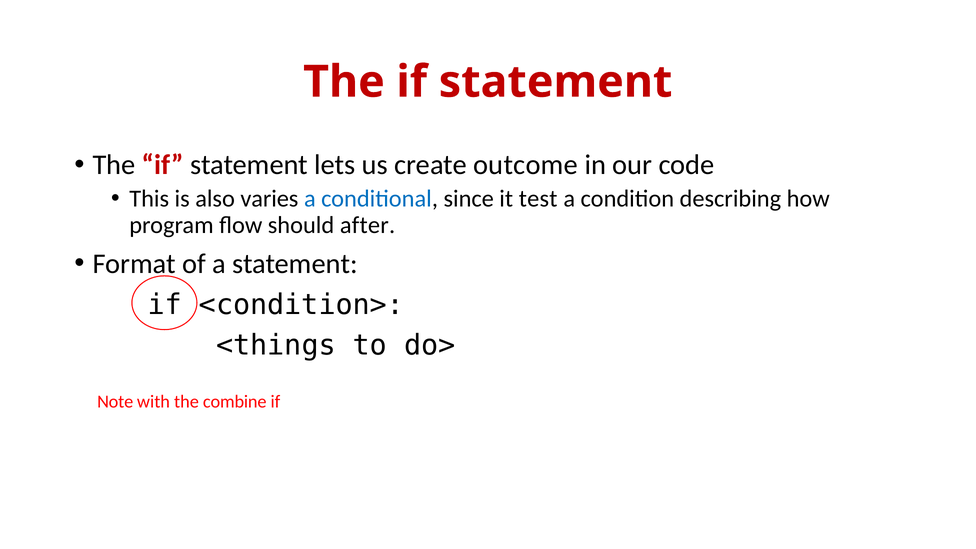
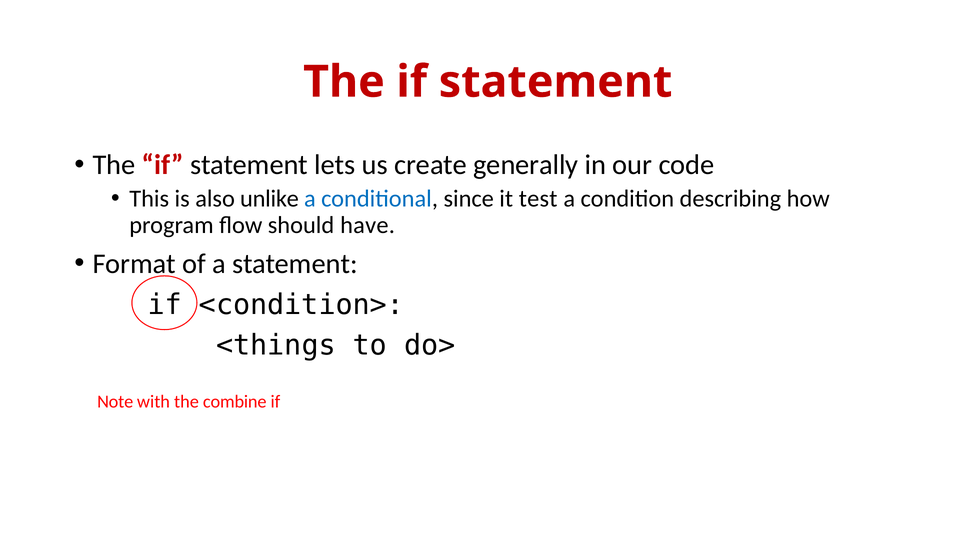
outcome: outcome -> generally
varies: varies -> unlike
after: after -> have
